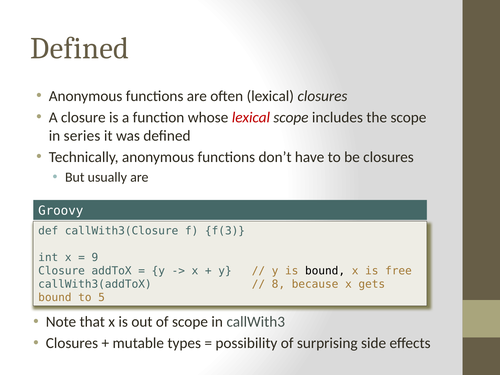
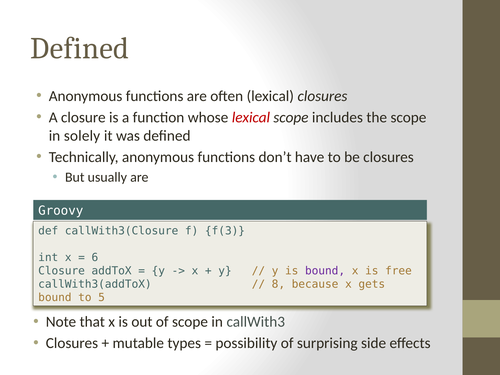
series: series -> solely
9: 9 -> 6
bound at (325, 271) colour: black -> purple
